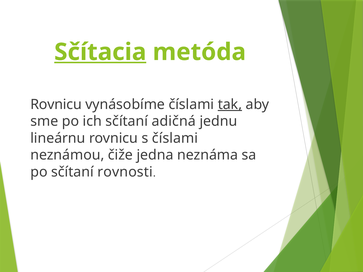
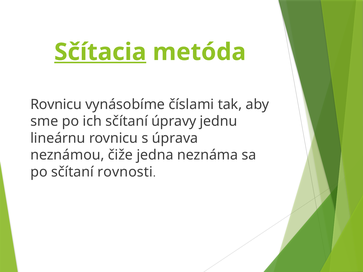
tak underline: present -> none
adičná: adičná -> úpravy
s číslami: číslami -> úprava
